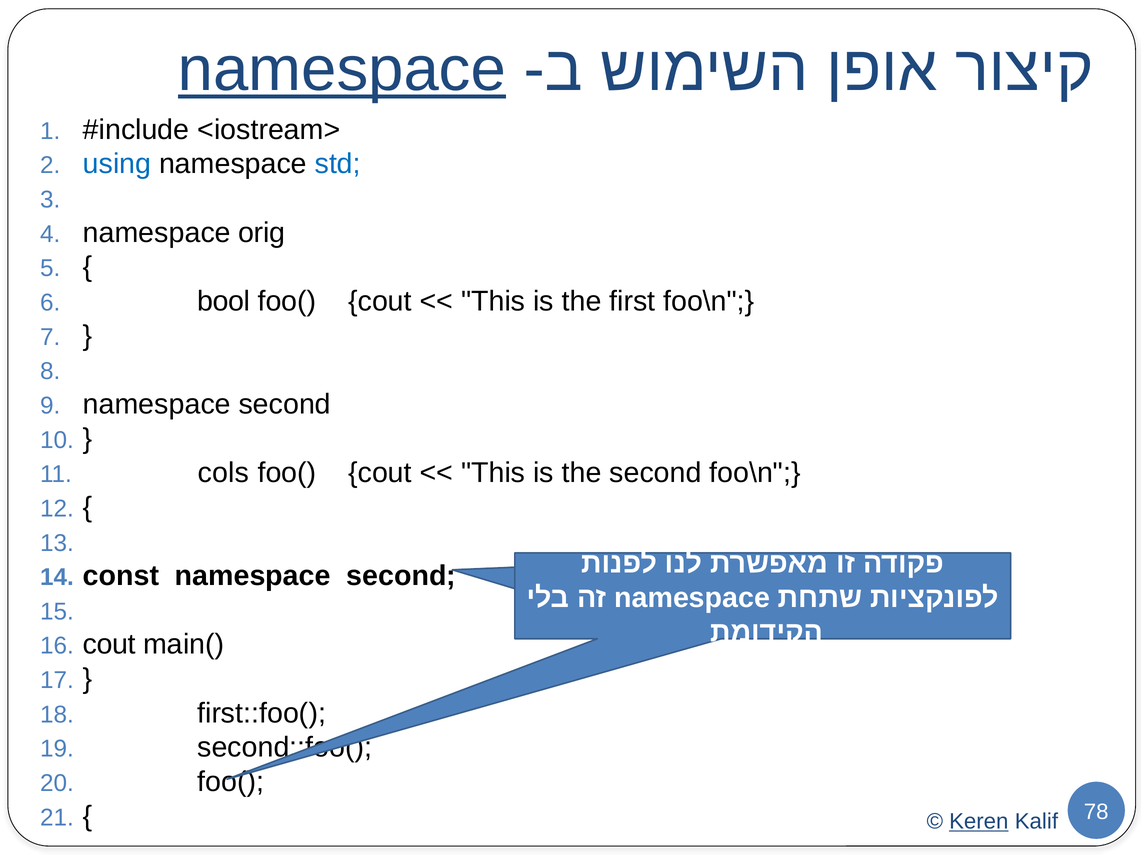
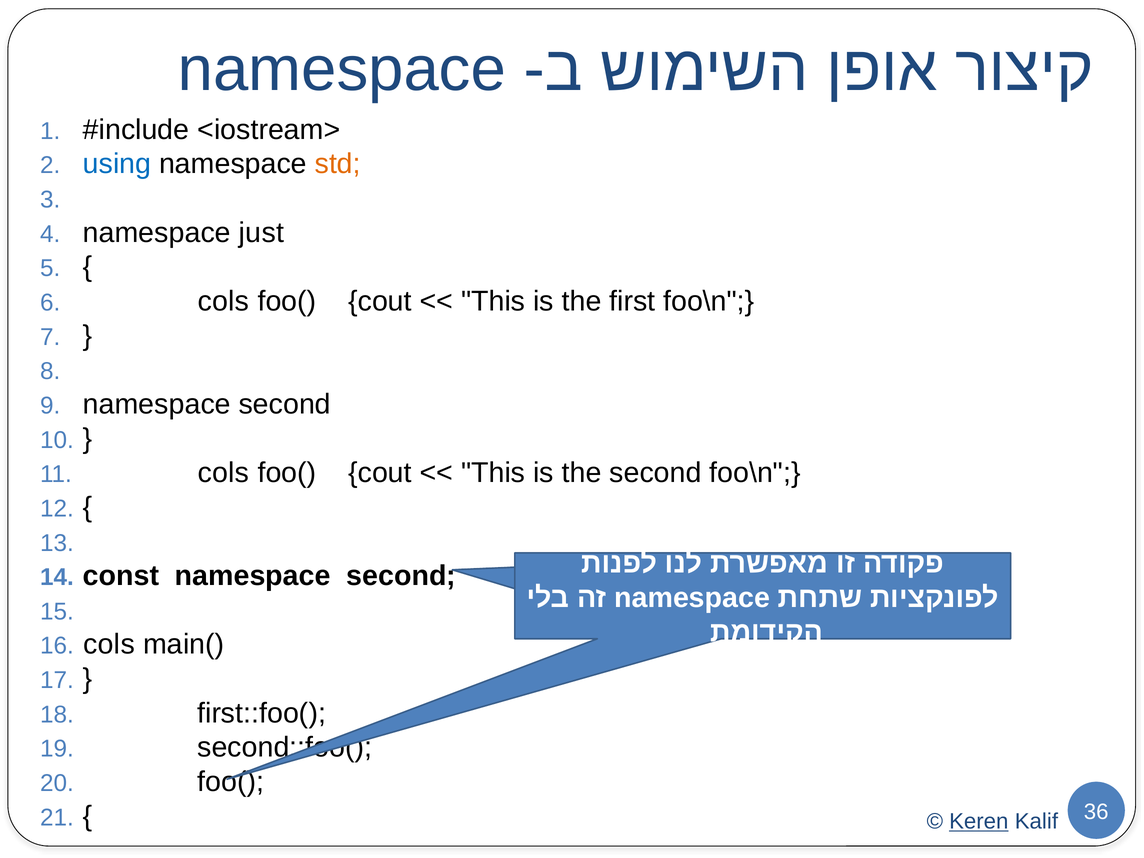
namespace at (342, 69) underline: present -> none
std colour: blue -> orange
orig: orig -> just
bool at (224, 301): bool -> cols
cout at (109, 645): cout -> cols
78: 78 -> 36
